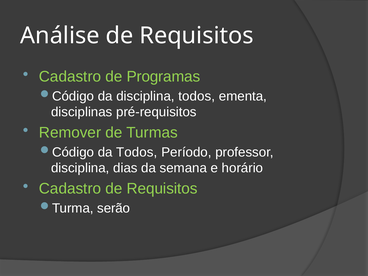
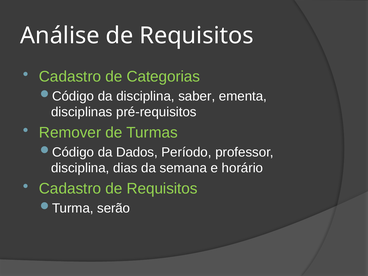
Programas: Programas -> Categorias
disciplina todos: todos -> saber
da Todos: Todos -> Dados
